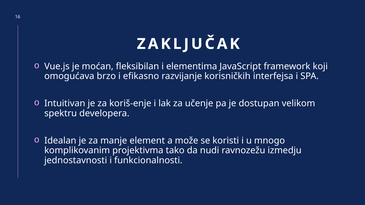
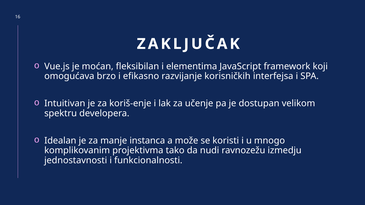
element: element -> instanca
